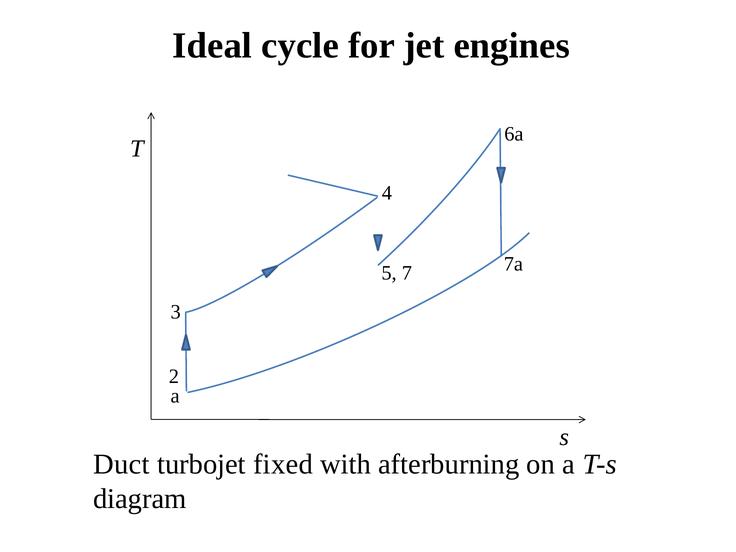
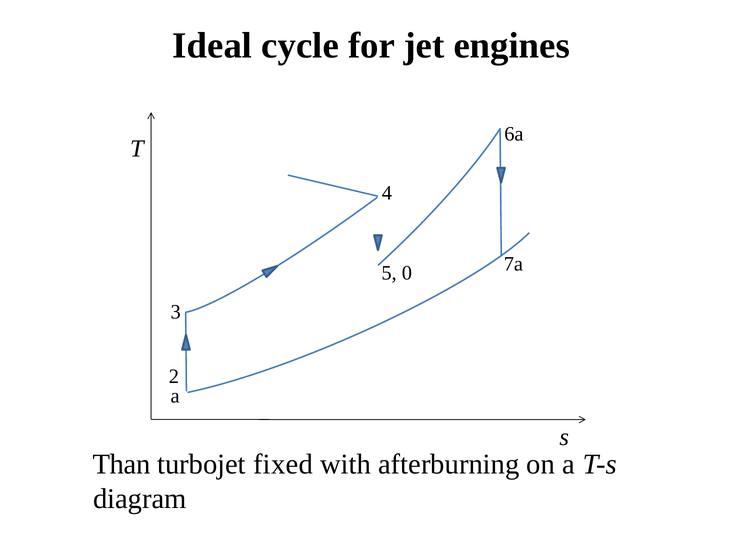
7: 7 -> 0
Duct: Duct -> Than
